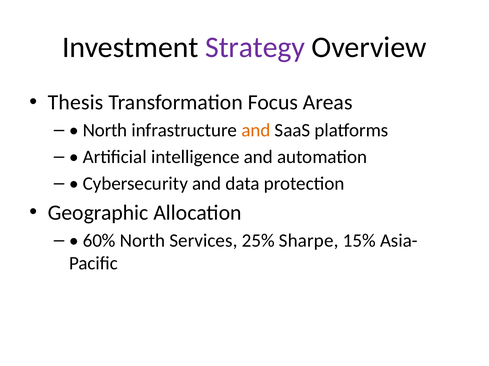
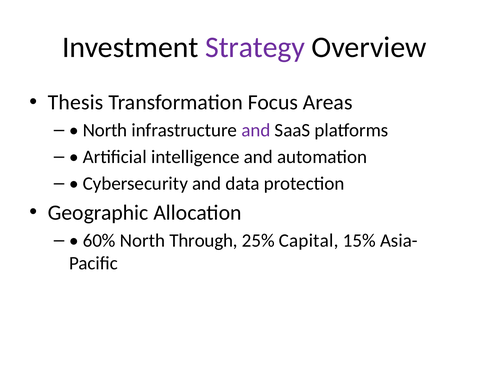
and at (256, 131) colour: orange -> purple
Services: Services -> Through
Sharpe: Sharpe -> Capital
